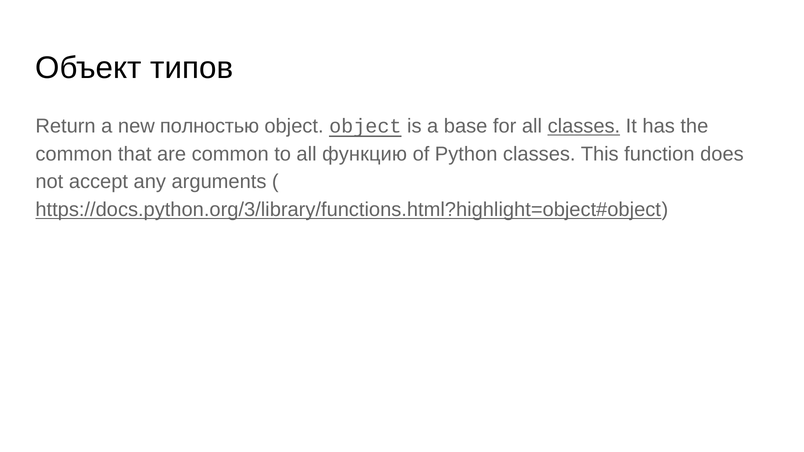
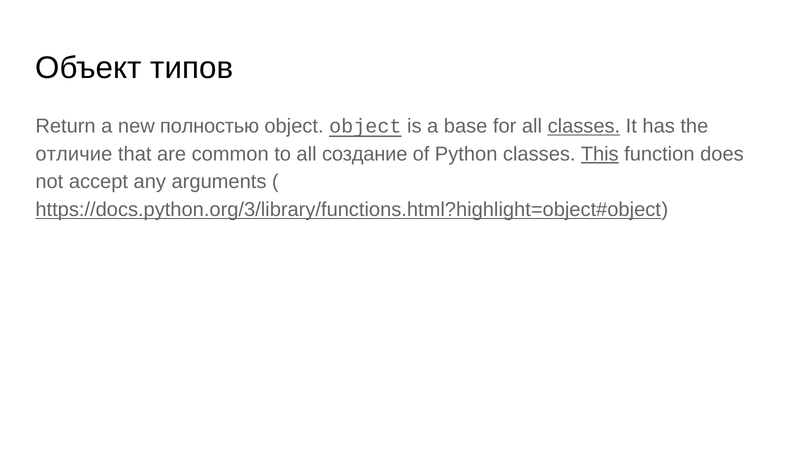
common at (74, 154): common -> отличие
функцию: функцию -> создание
This underline: none -> present
